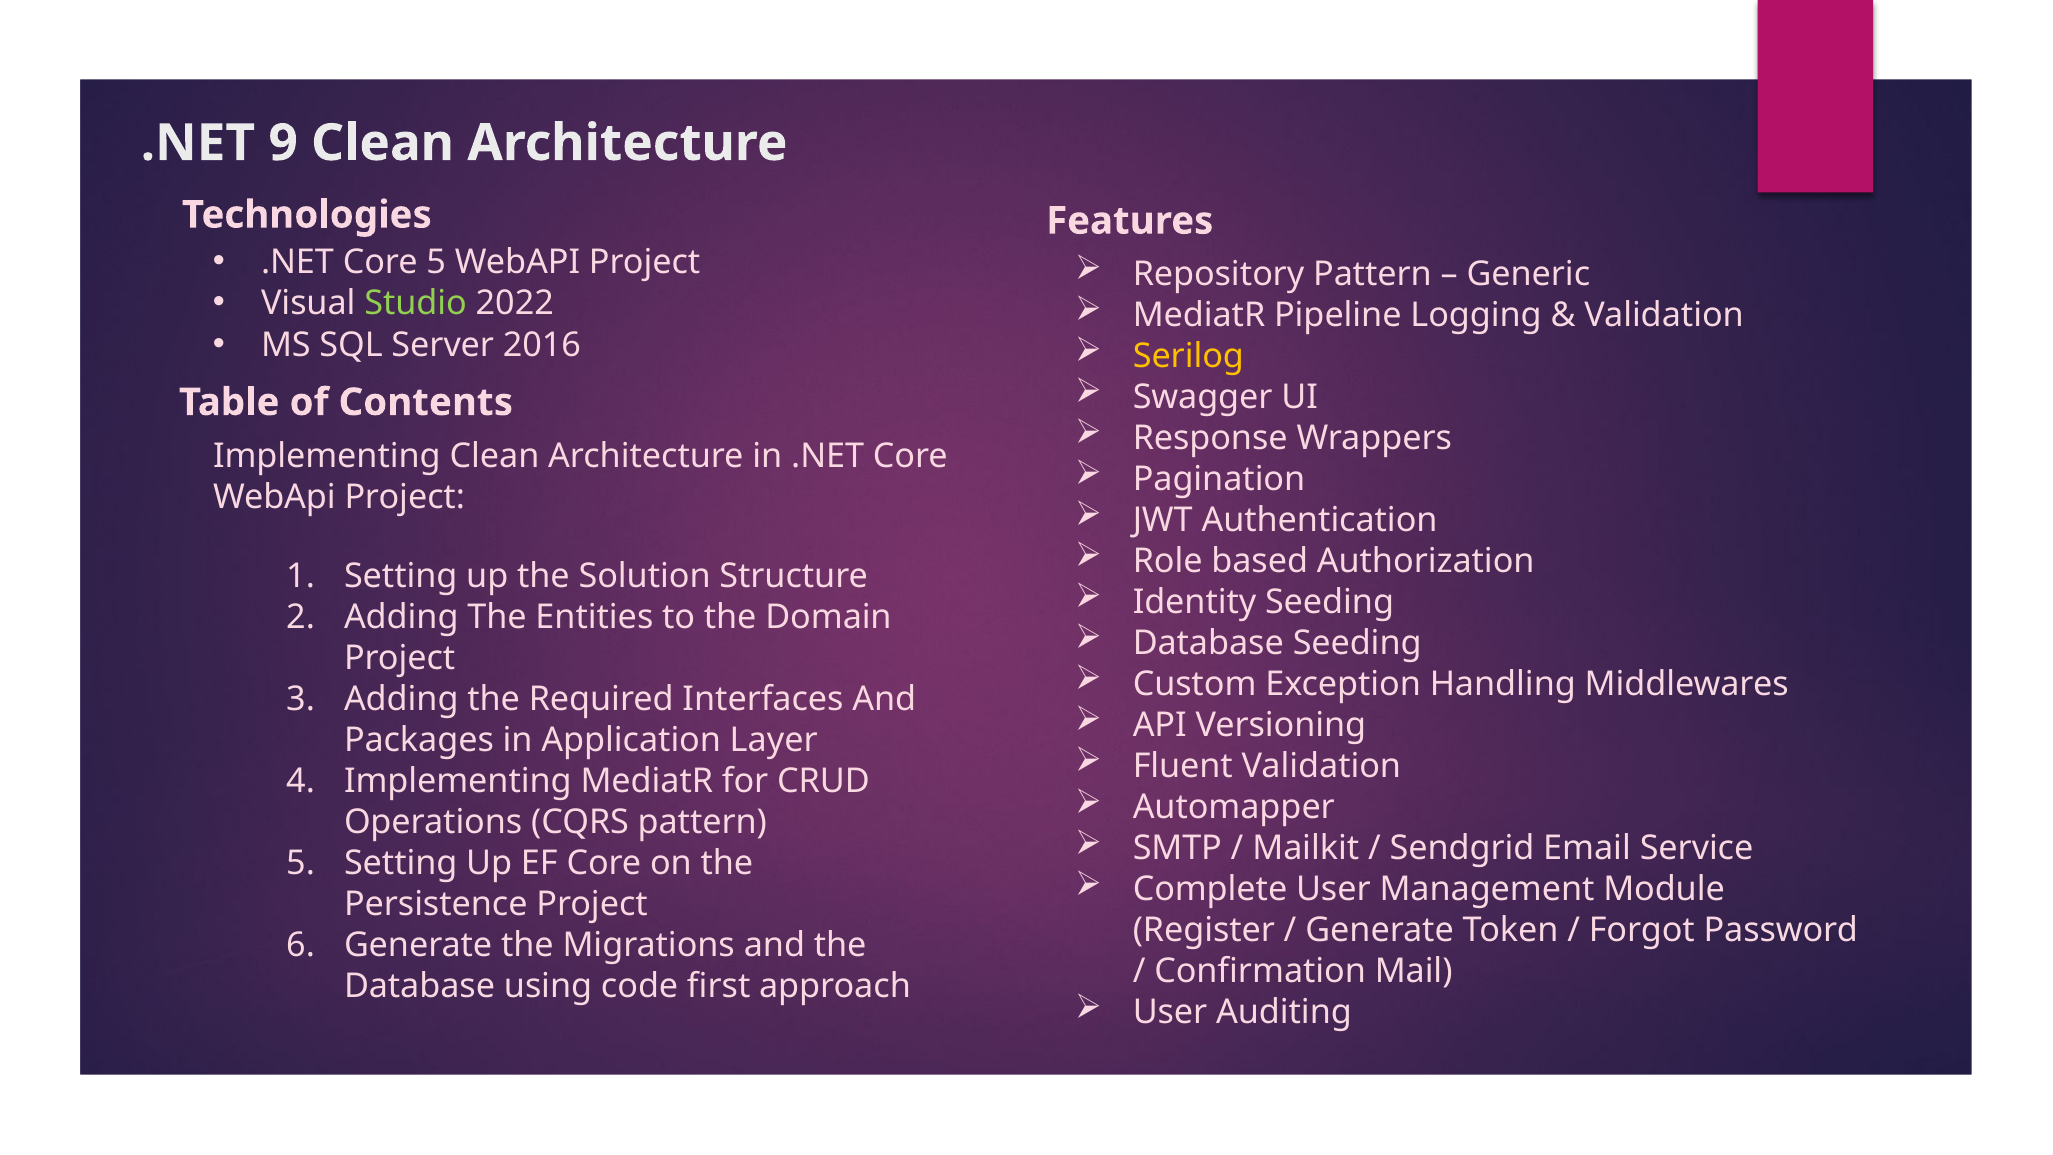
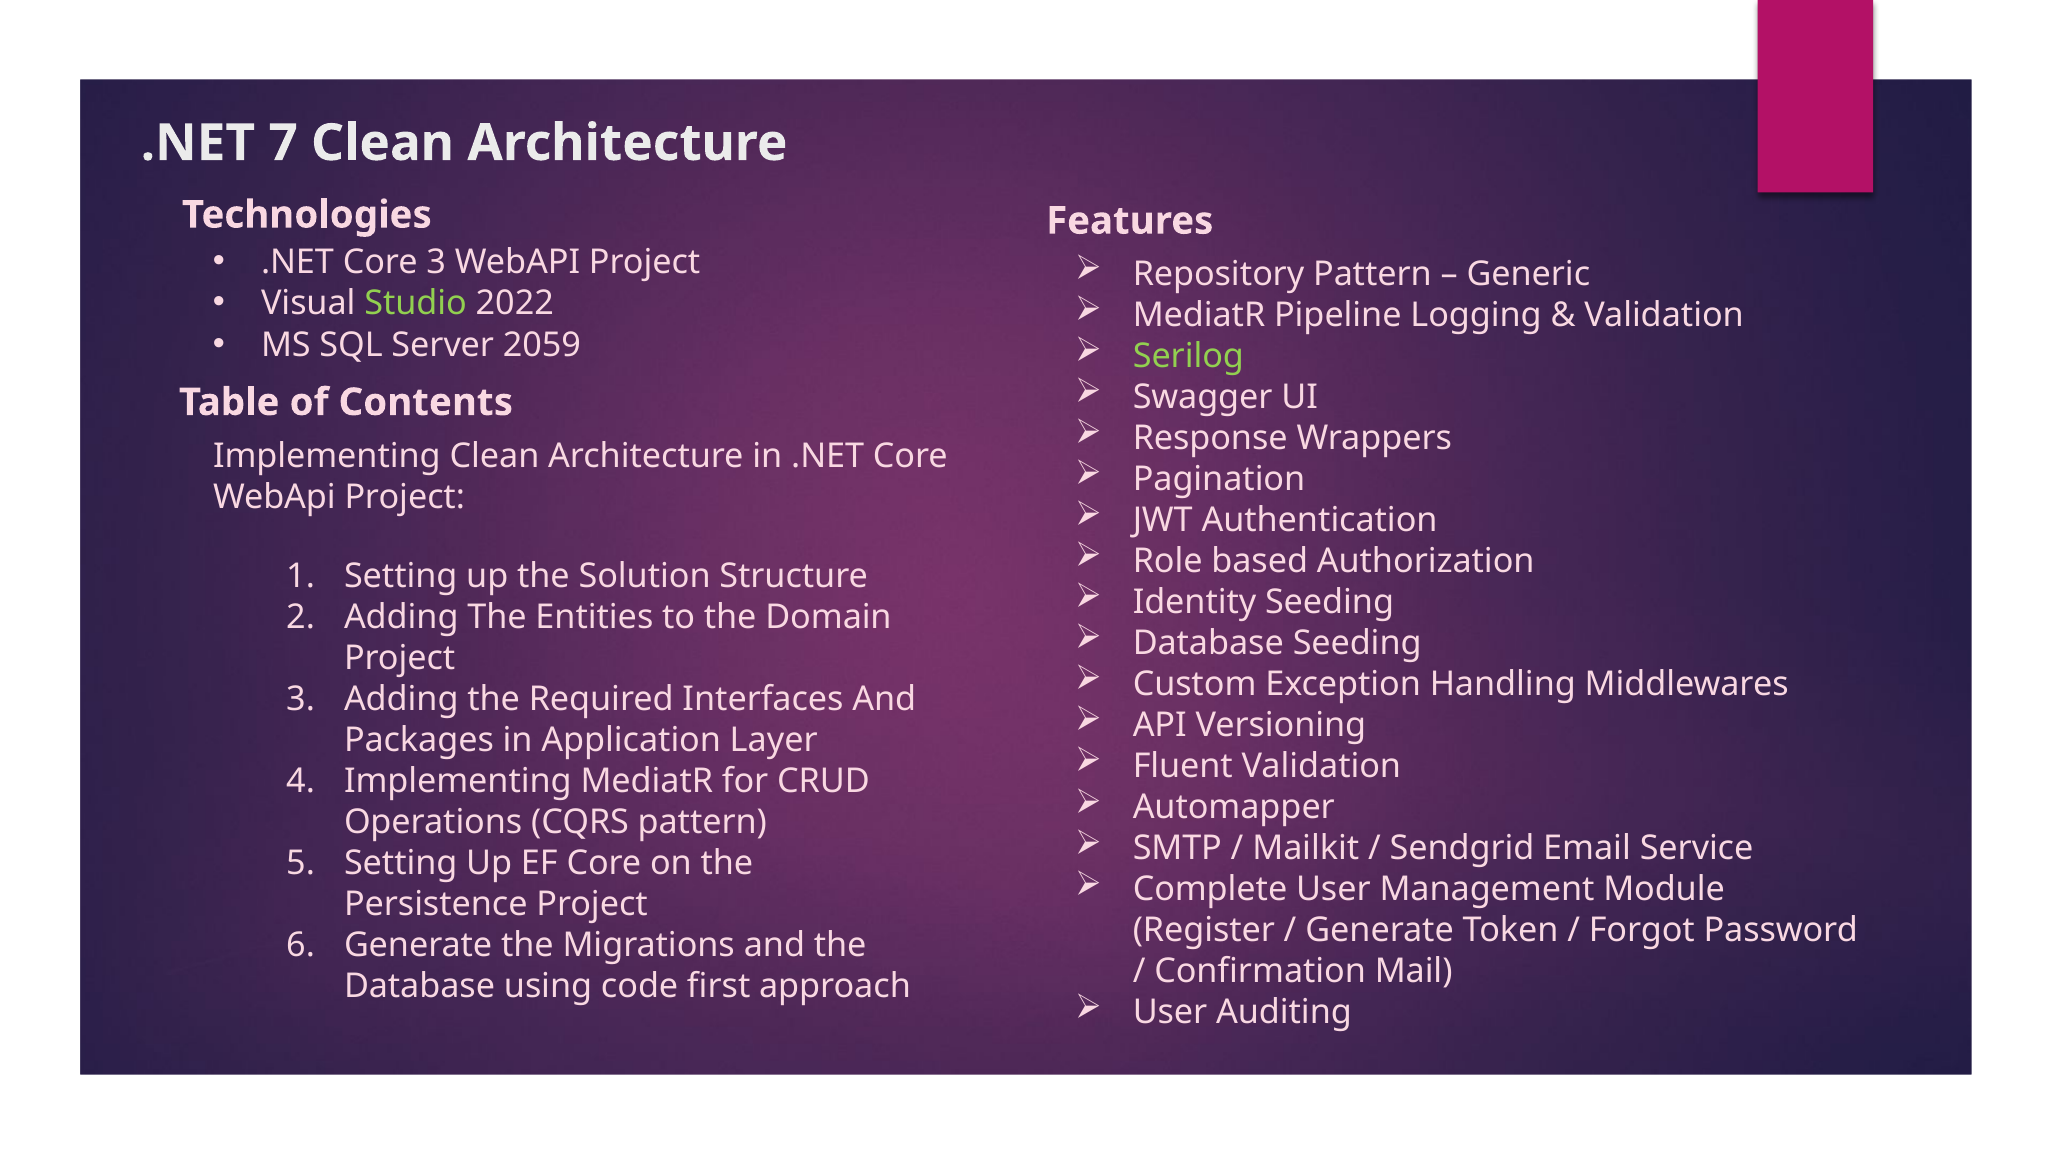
9: 9 -> 7
Core 5: 5 -> 3
2016: 2016 -> 2059
Serilog colour: yellow -> light green
